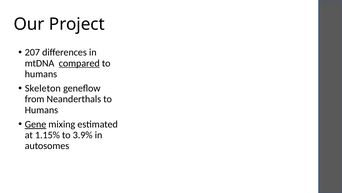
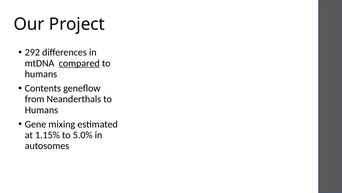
207: 207 -> 292
Skeleton: Skeleton -> Contents
Gene underline: present -> none
3.9%: 3.9% -> 5.0%
